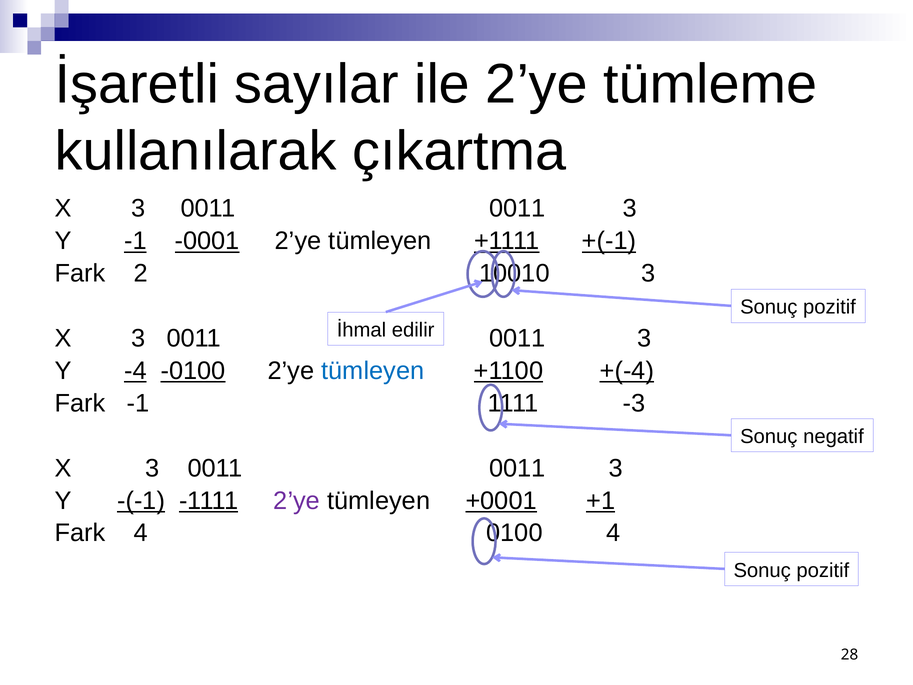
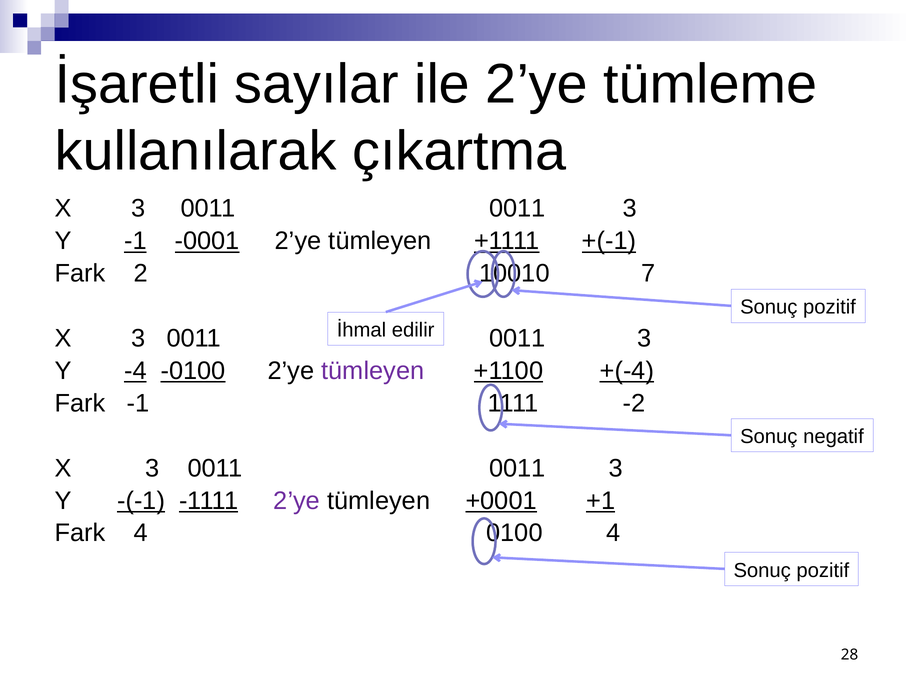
10010 3: 3 -> 7
tümleyen at (373, 371) colour: blue -> purple
-3: -3 -> -2
